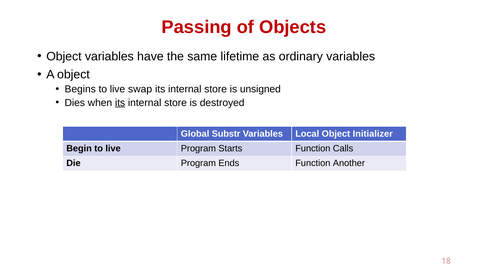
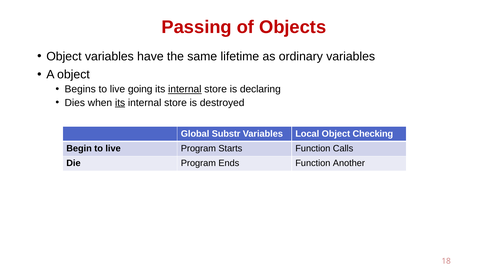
swap: swap -> going
internal at (185, 89) underline: none -> present
unsigned: unsigned -> declaring
Initializer: Initializer -> Checking
